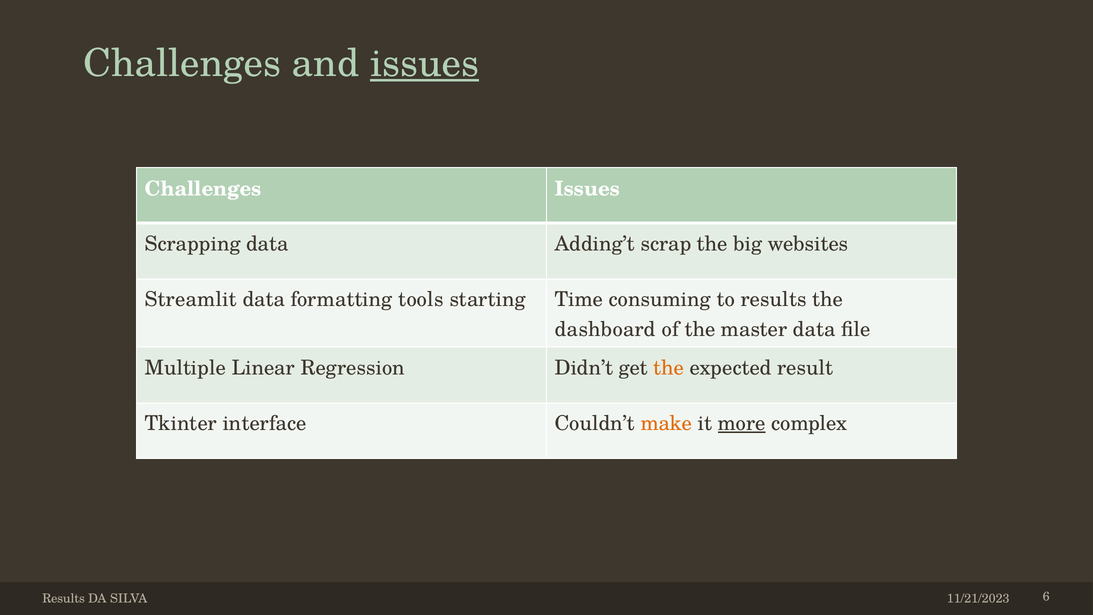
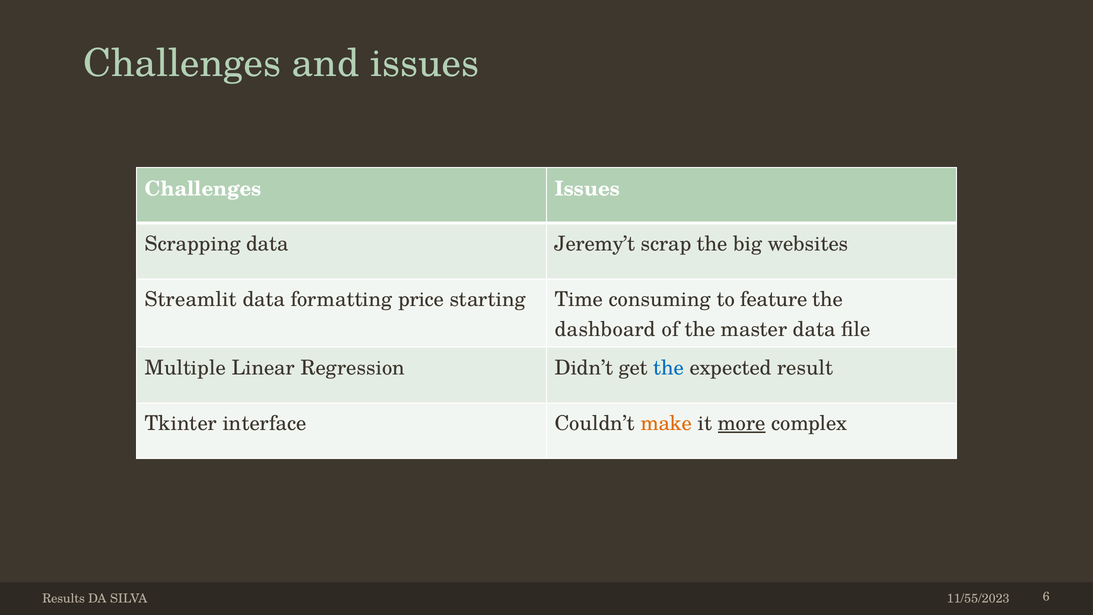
issues at (425, 64) underline: present -> none
Adding’t: Adding’t -> Jeremy’t
tools: tools -> price
to results: results -> feature
the at (669, 368) colour: orange -> blue
11/21/2023: 11/21/2023 -> 11/55/2023
